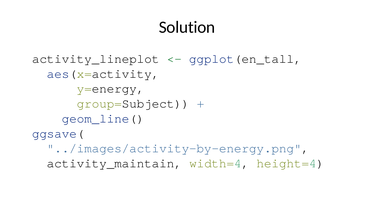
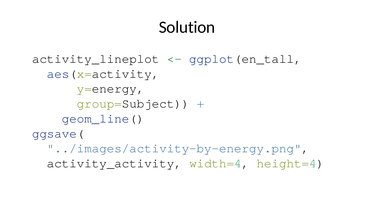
activity_maintain: activity_maintain -> activity_activity
